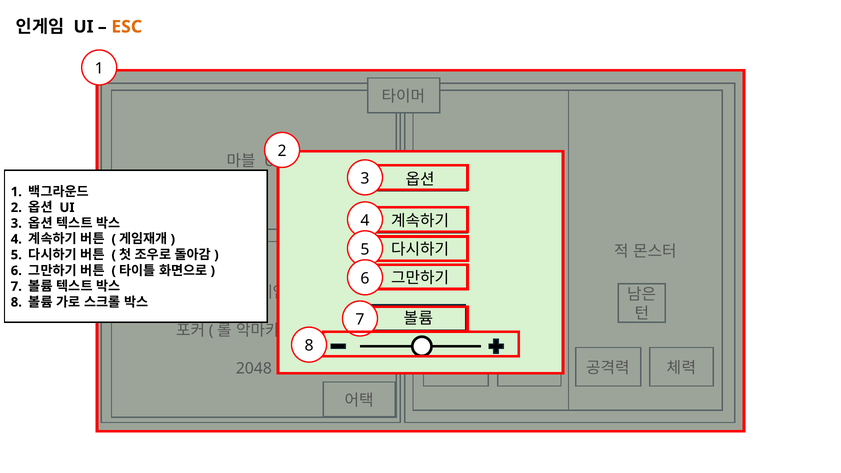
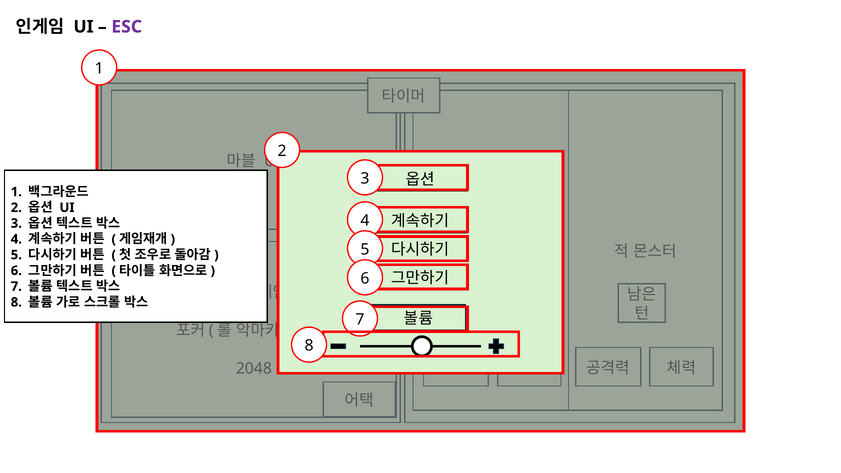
ESC colour: orange -> purple
